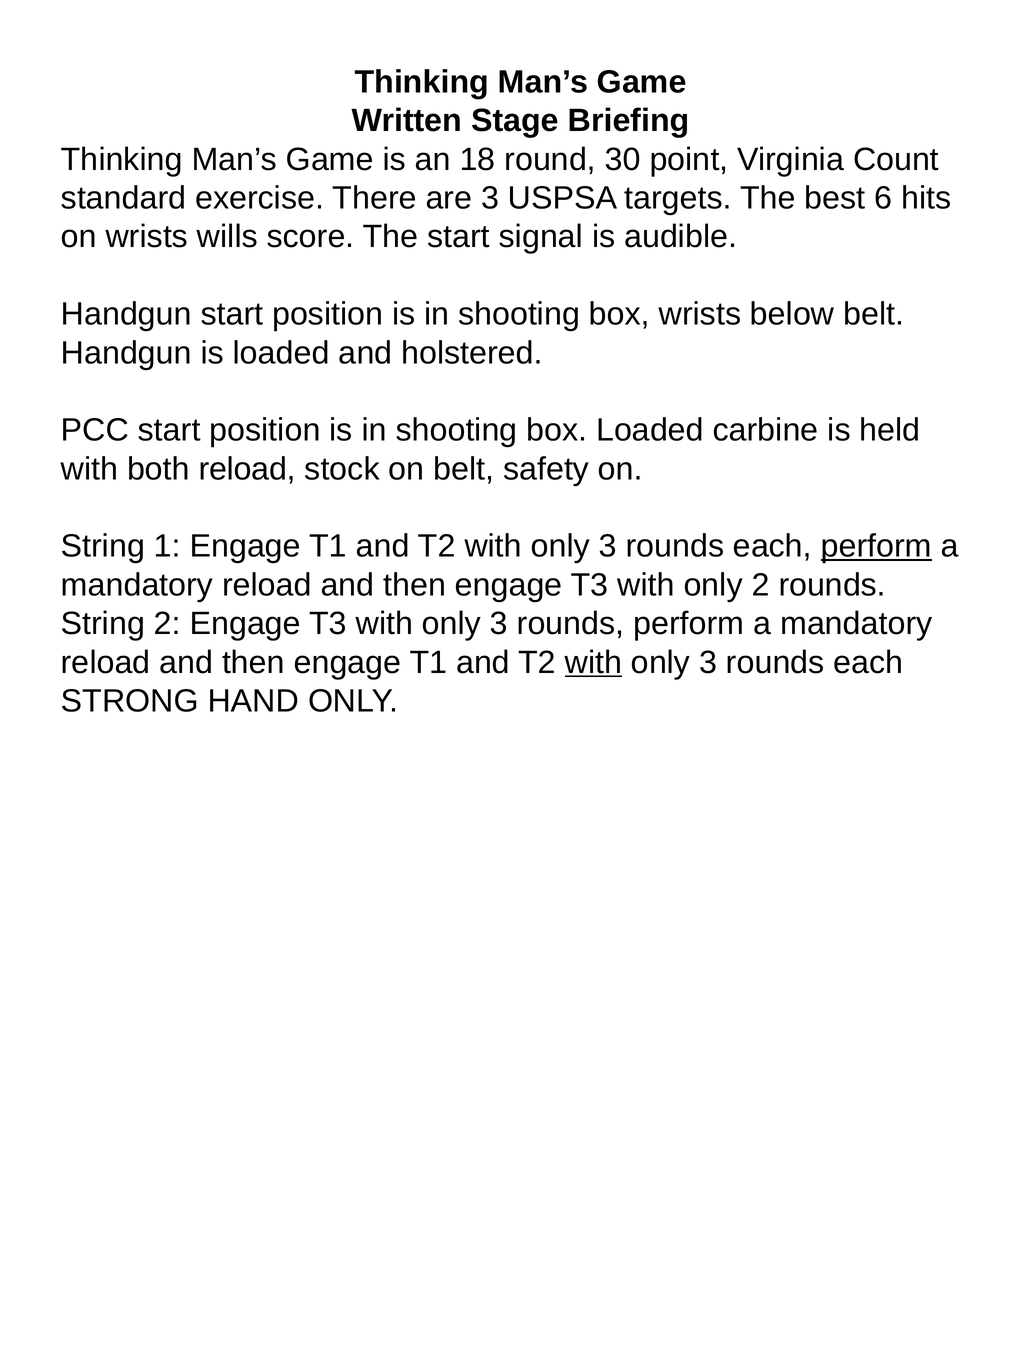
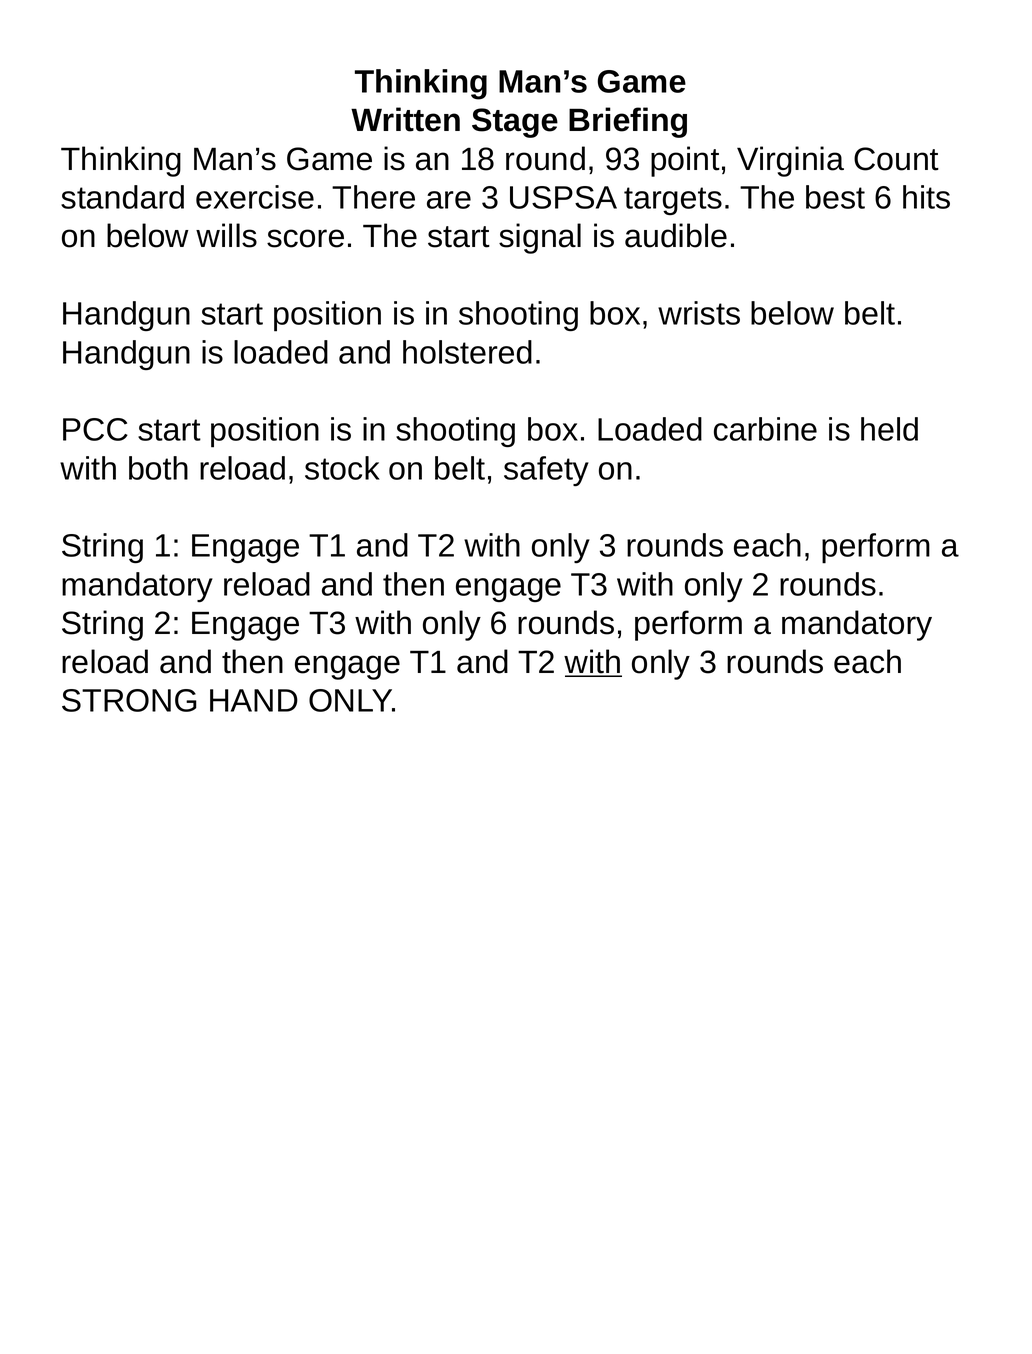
30: 30 -> 93
on wrists: wrists -> below
perform at (876, 547) underline: present -> none
T3 with only 3: 3 -> 6
